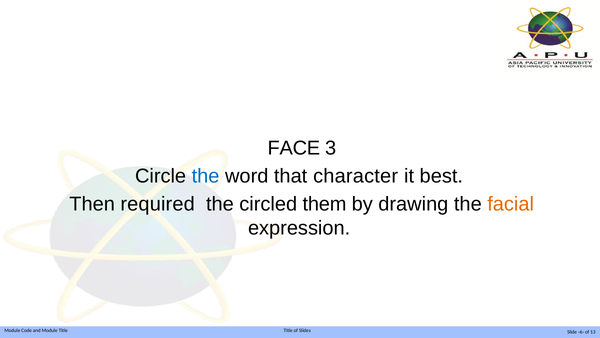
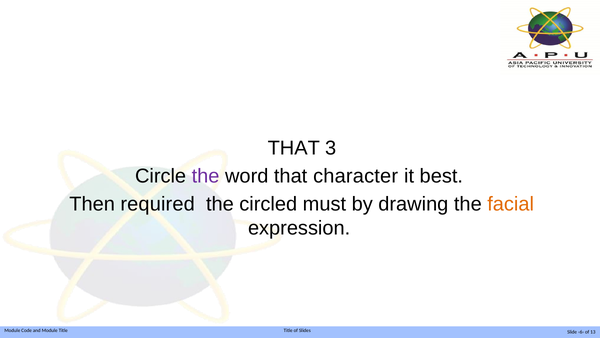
FACE at (294, 148): FACE -> THAT
the at (206, 176) colour: blue -> purple
them: them -> must
